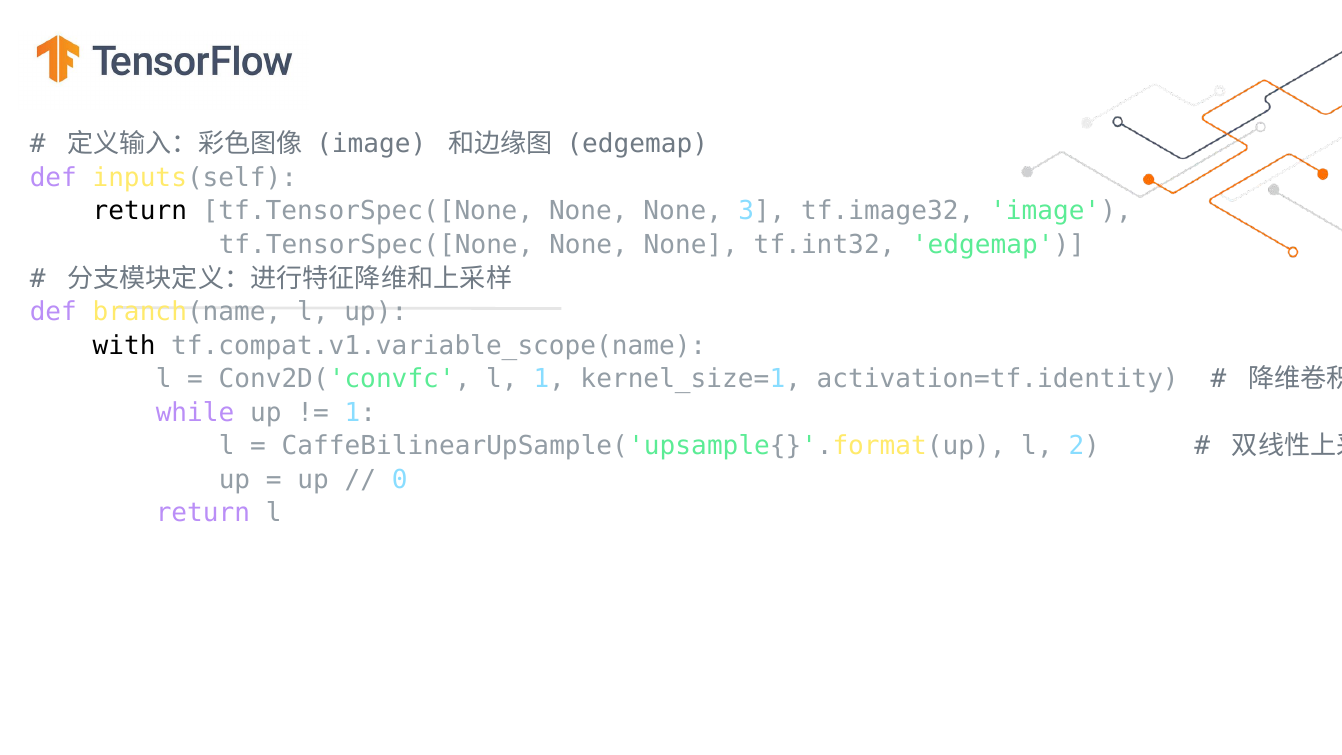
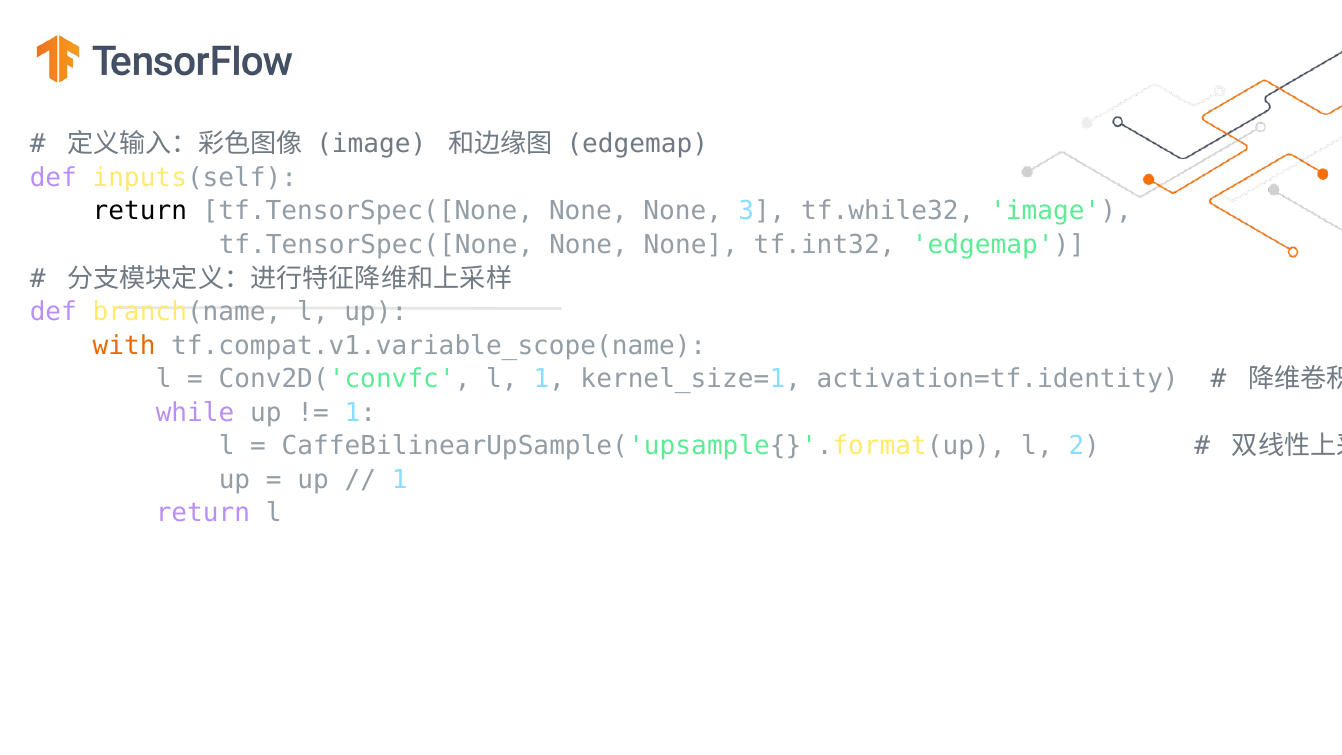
tf.image32: tf.image32 -> tf.while32
with colour: black -> orange
0 at (400, 480): 0 -> 1
